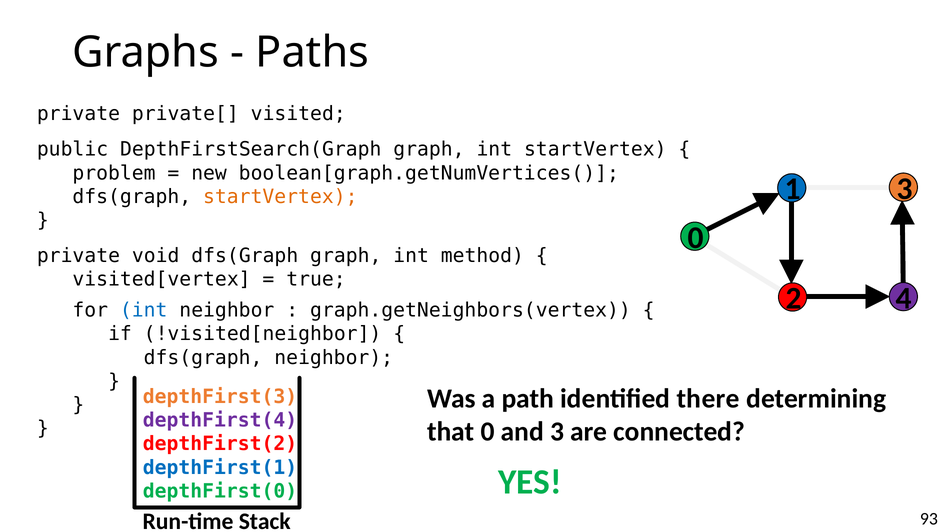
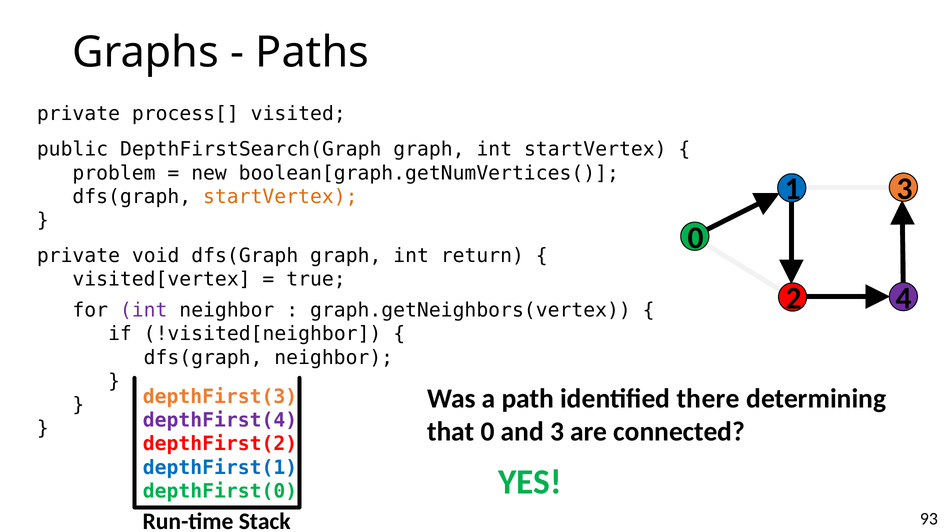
private[: private[ -> process[
method: method -> return
int at (144, 310) colour: blue -> purple
